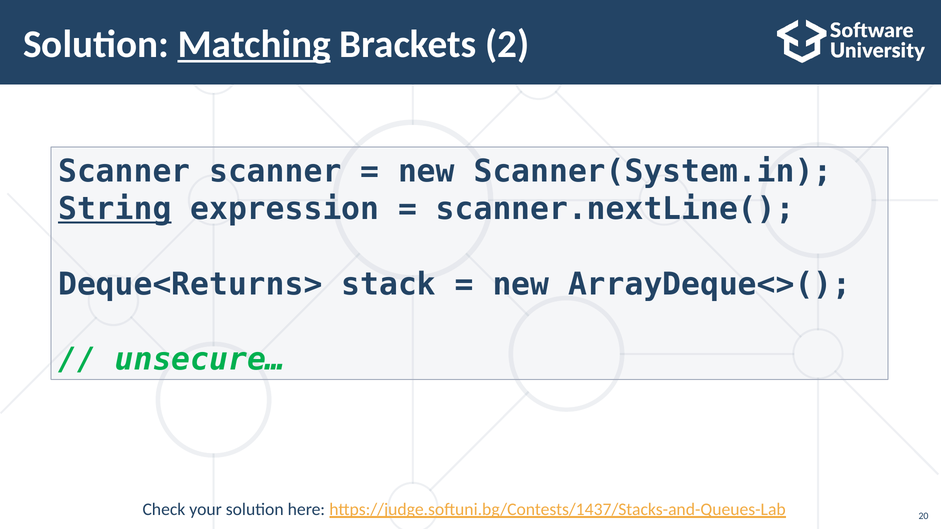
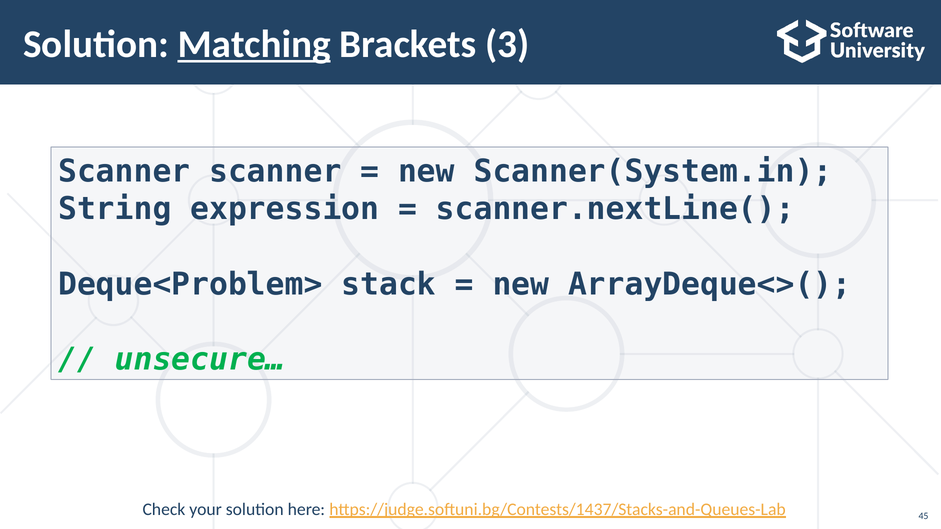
2: 2 -> 3
String underline: present -> none
Deque<Returns>: Deque<Returns> -> Deque<Problem>
20: 20 -> 45
